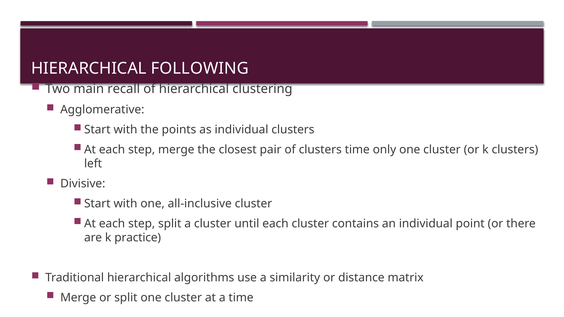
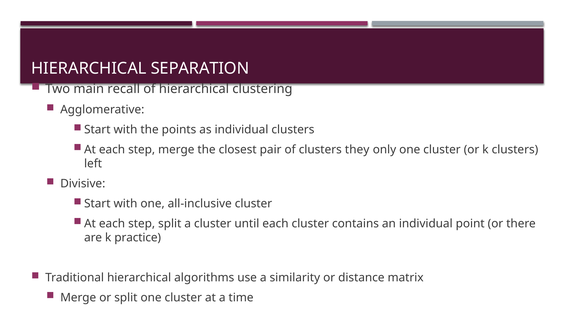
FOLLOWING: FOLLOWING -> SEPARATION
clusters time: time -> they
